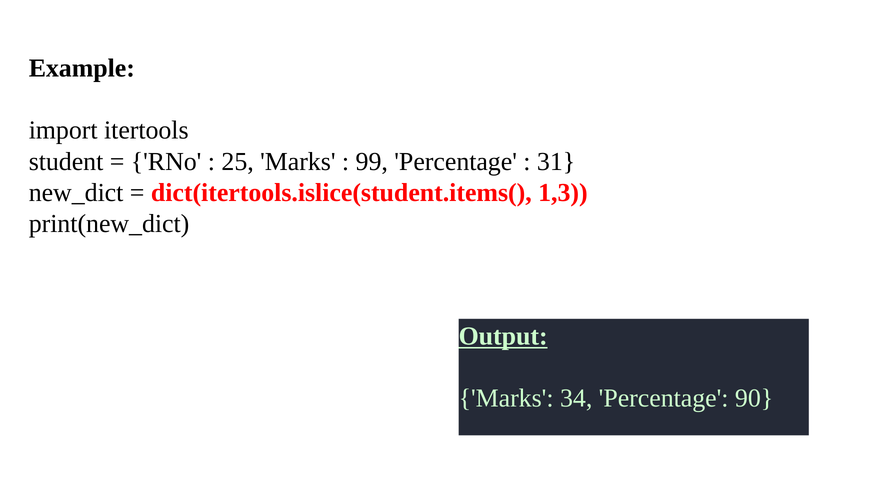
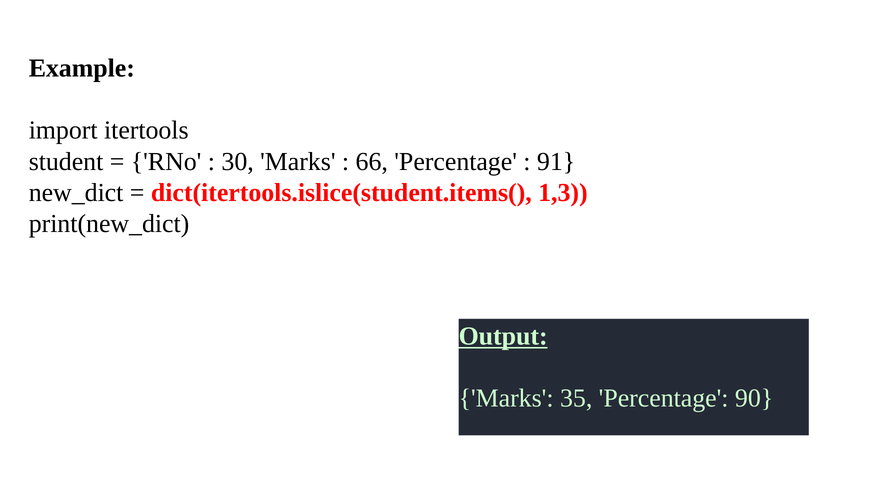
25: 25 -> 30
99: 99 -> 66
31: 31 -> 91
34: 34 -> 35
